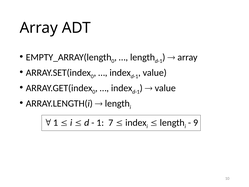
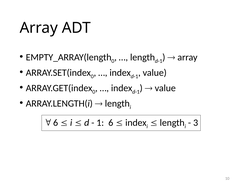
1 at (56, 123): 1 -> 6
1 7: 7 -> 6
9: 9 -> 3
